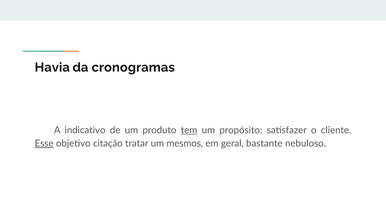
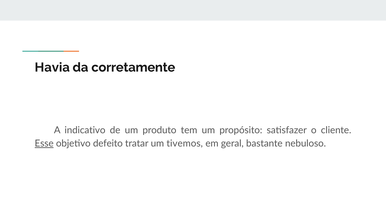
cronogramas: cronogramas -> corretamente
tem underline: present -> none
citação: citação -> defeito
mesmos: mesmos -> tivemos
